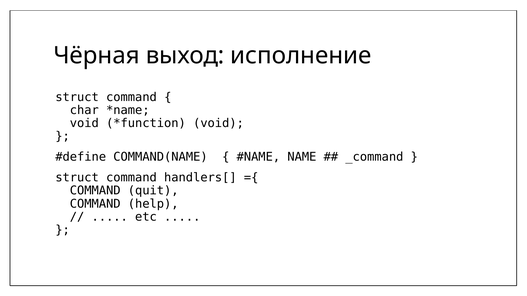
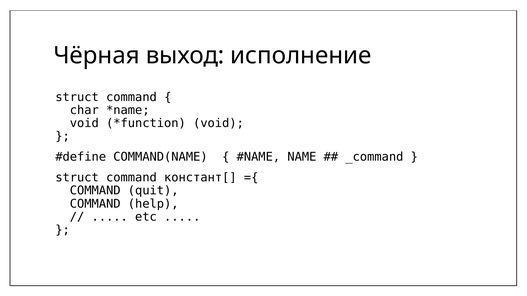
handlers[: handlers[ -> констант[
